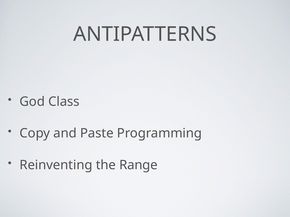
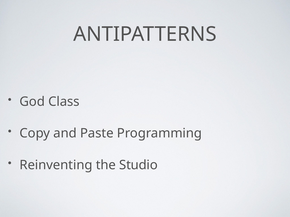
Range: Range -> Studio
